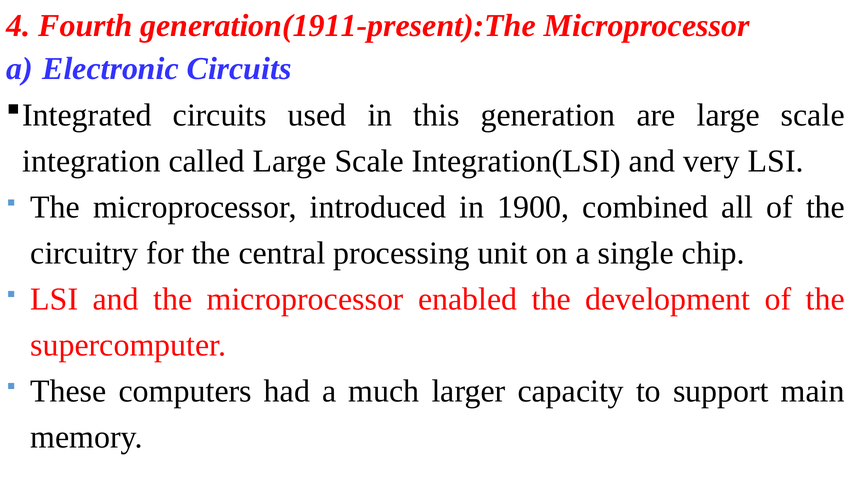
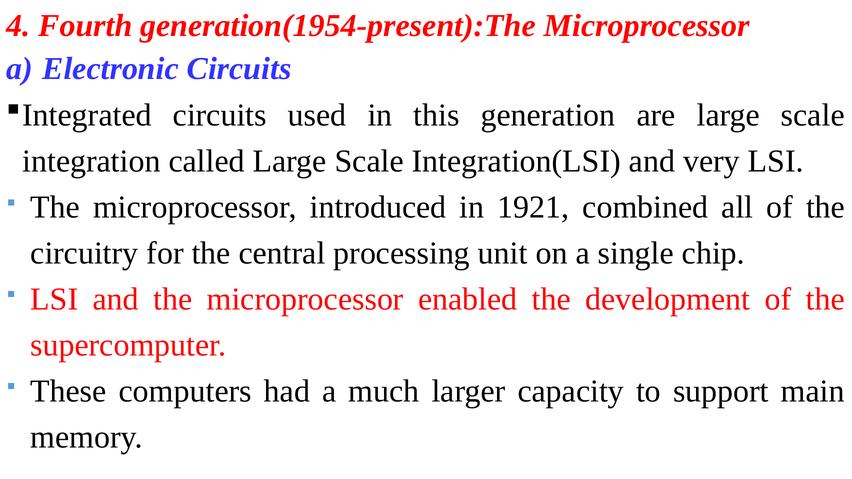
generation(1911-present):The: generation(1911-present):The -> generation(1954-present):The
1900: 1900 -> 1921
